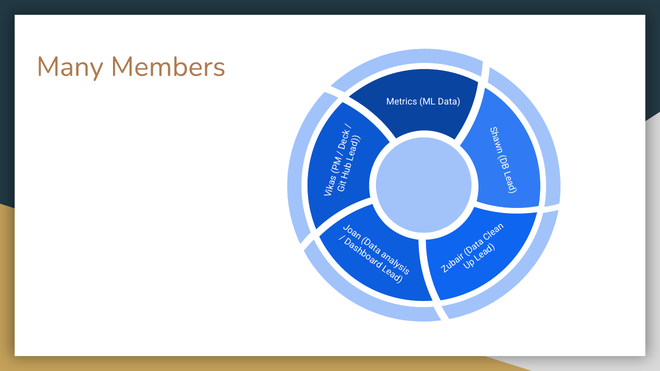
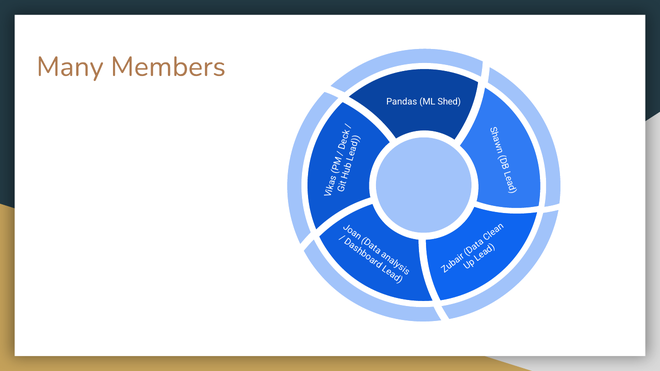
Metrics: Metrics -> Pandas
Data: Data -> Shed
